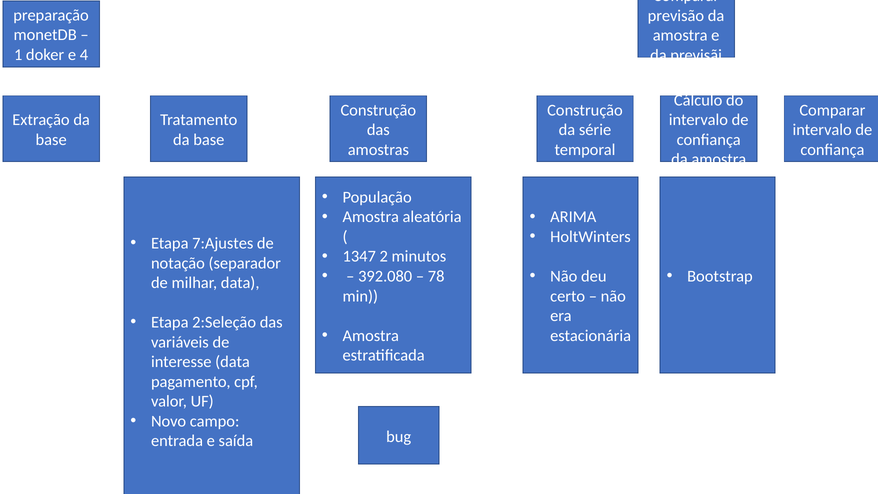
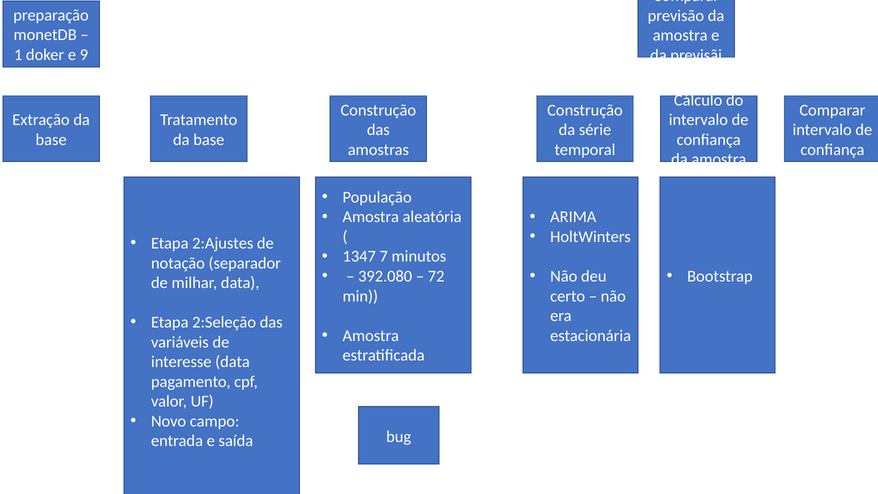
4: 4 -> 9
7:Ajustes: 7:Ajustes -> 2:Ajustes
2: 2 -> 7
78: 78 -> 72
